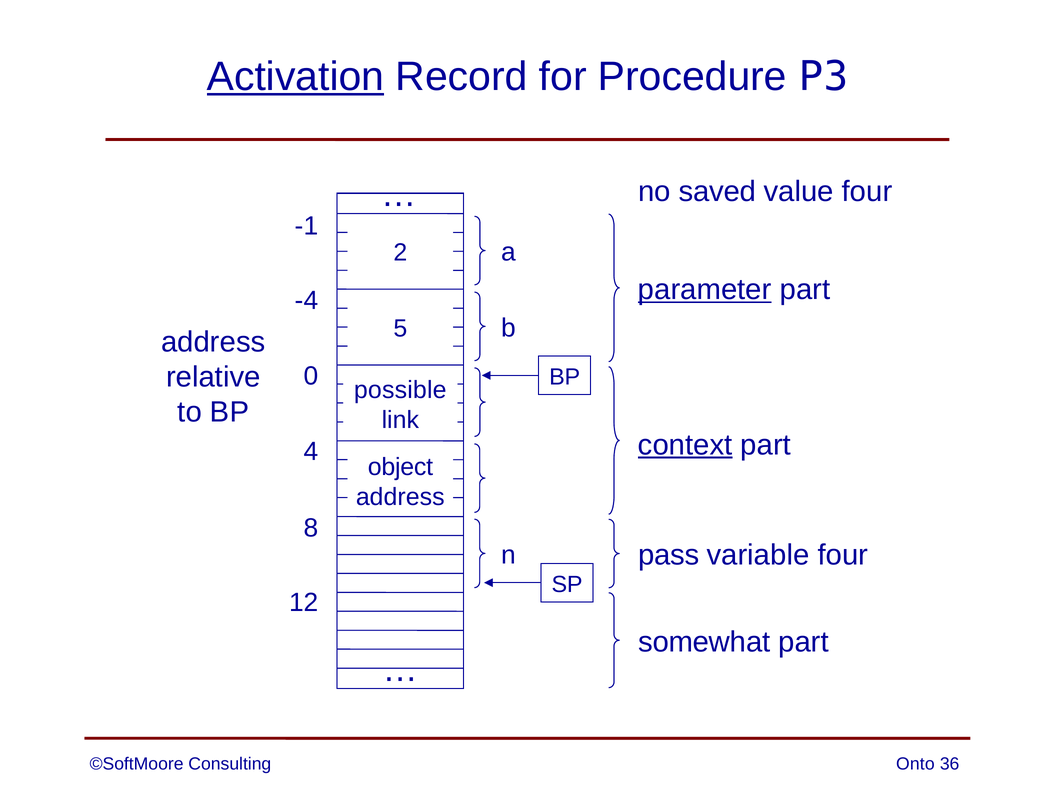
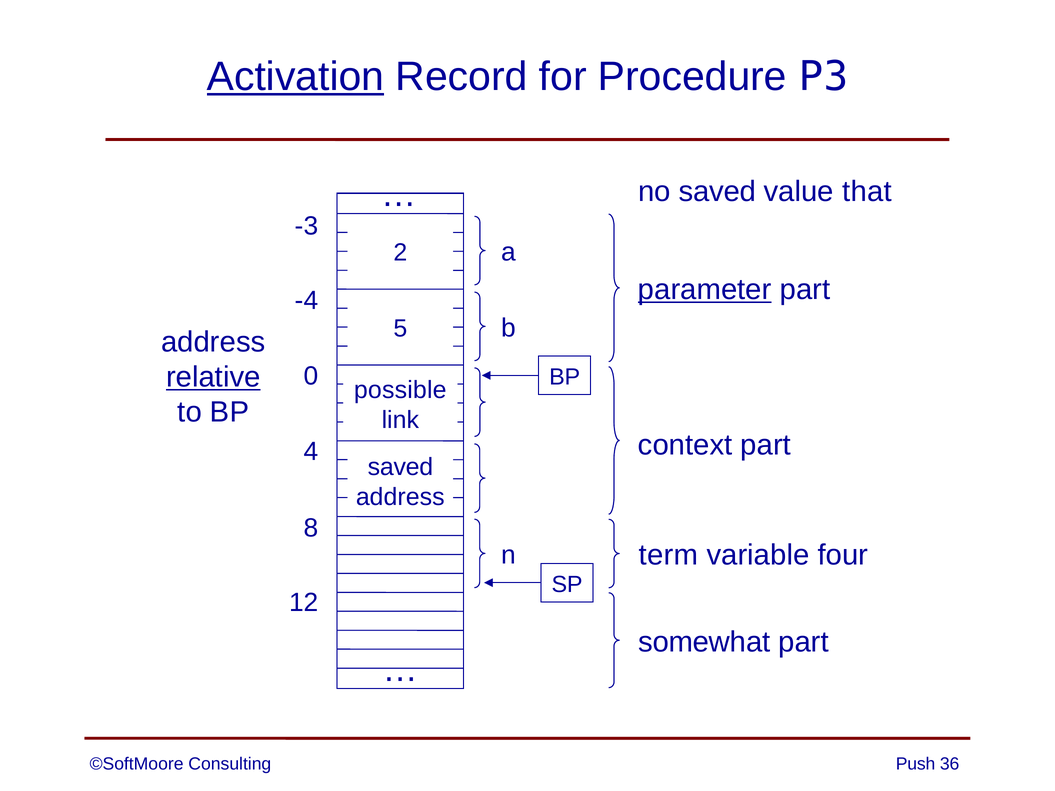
value four: four -> that
-1: -1 -> -3
relative underline: none -> present
context underline: present -> none
object at (400, 467): object -> saved
pass: pass -> term
Onto: Onto -> Push
